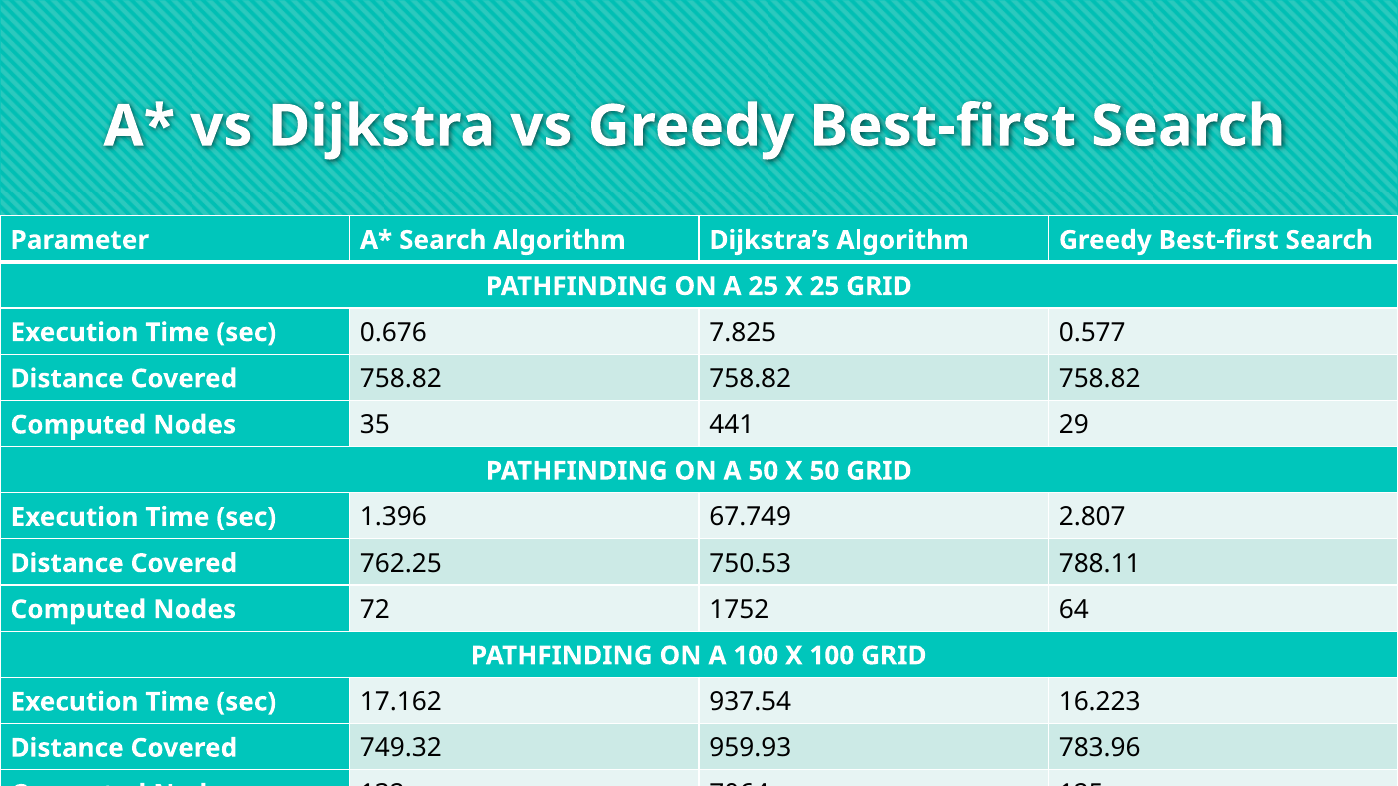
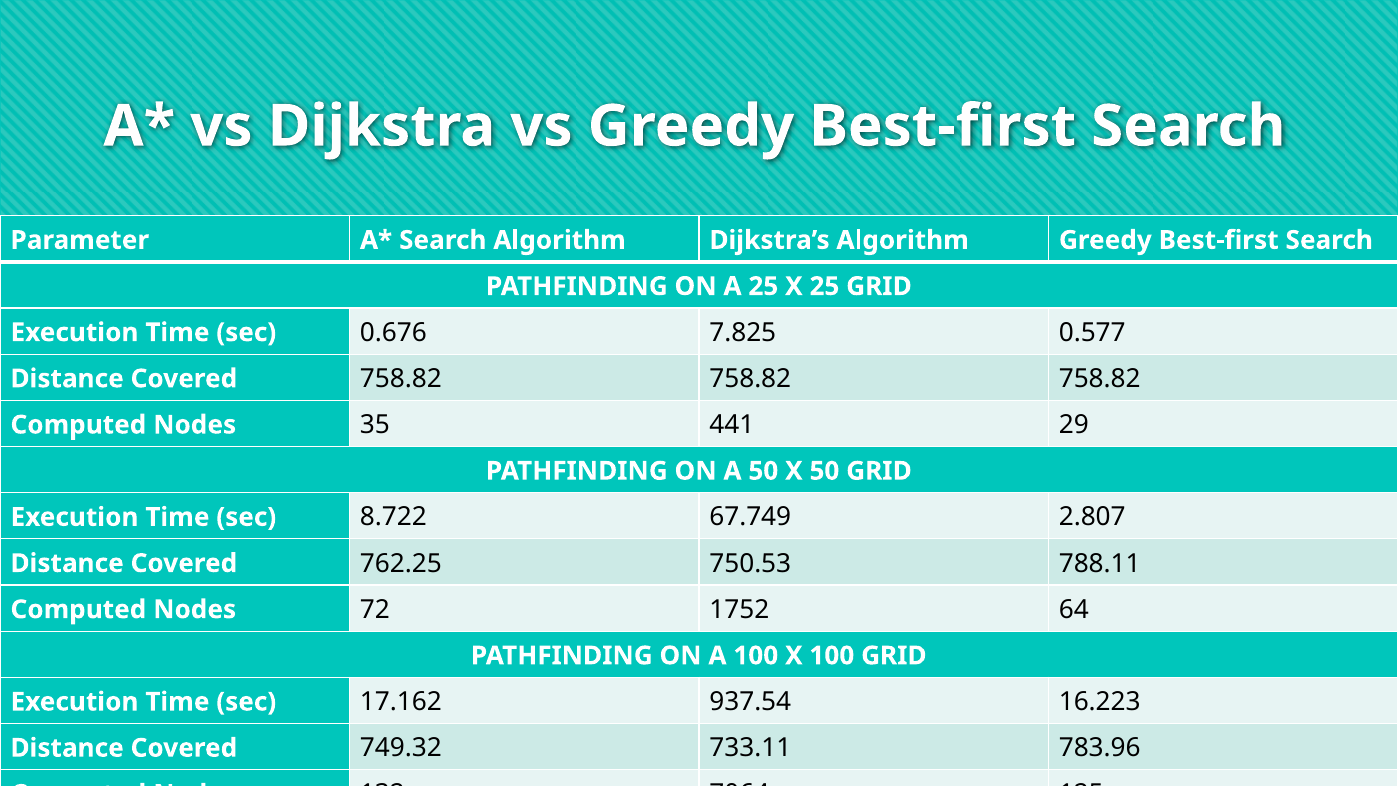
1.396: 1.396 -> 8.722
959.93: 959.93 -> 733.11
